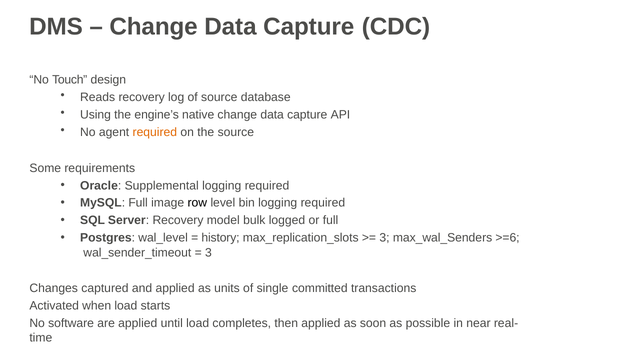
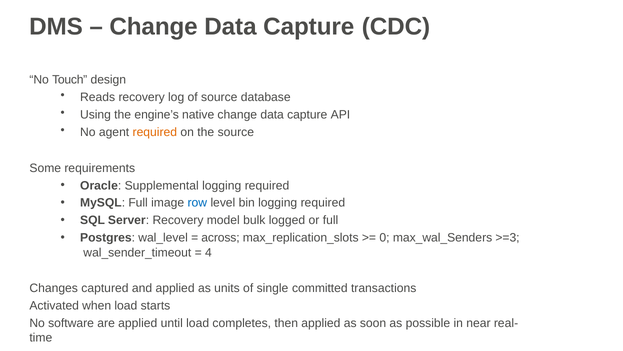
row colour: black -> blue
history: history -> across
3 at (384, 238): 3 -> 0
>=6: >=6 -> >=3
3 at (208, 252): 3 -> 4
